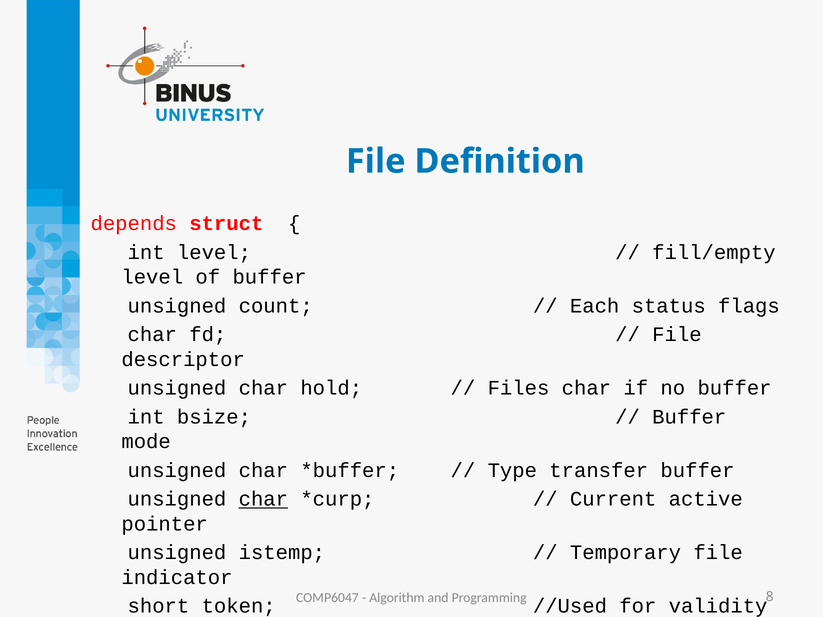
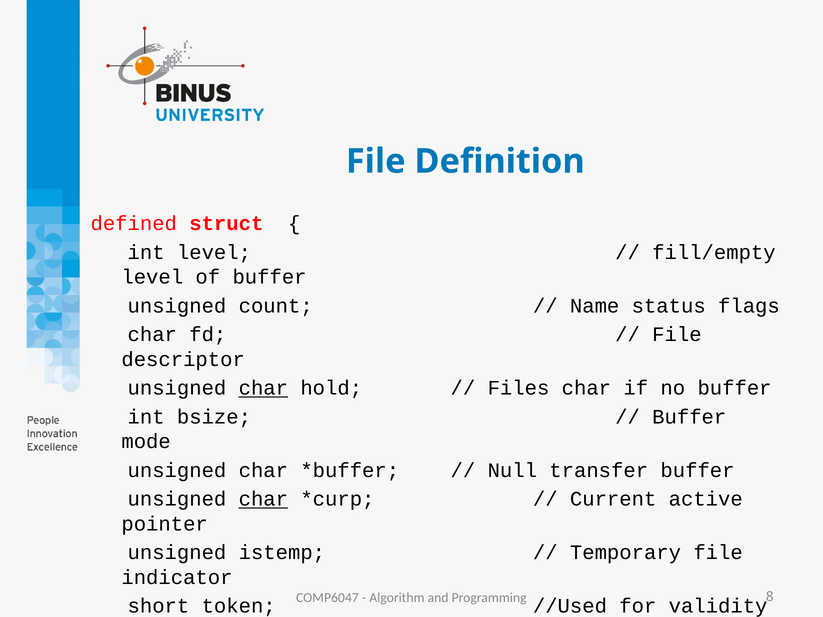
depends: depends -> defined
Each: Each -> Name
char at (263, 388) underline: none -> present
Type: Type -> Null
